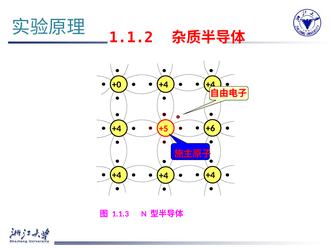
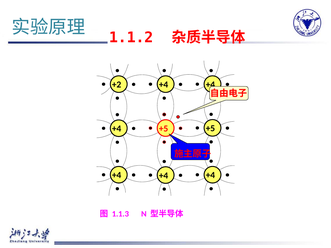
+0: +0 -> +2
+6 at (210, 128): +6 -> +5
